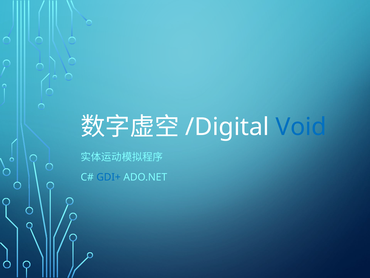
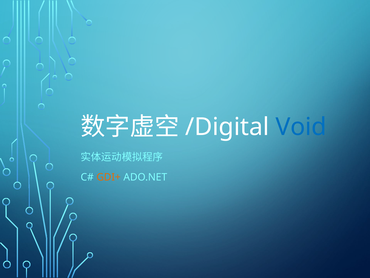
GDI+ colour: blue -> orange
